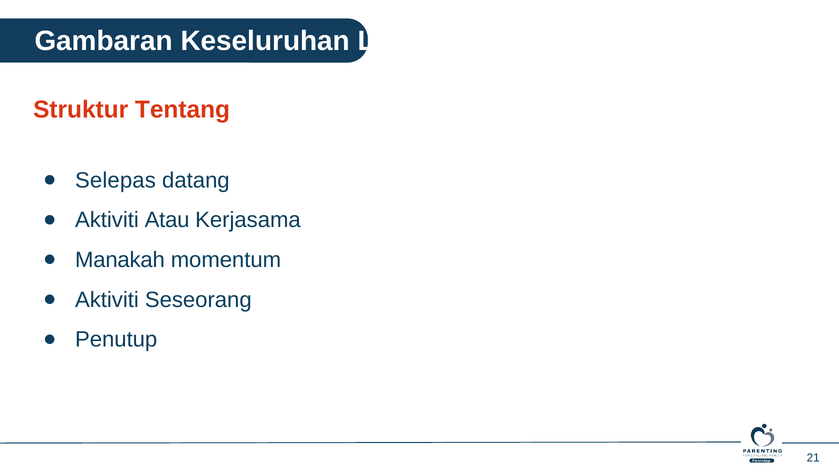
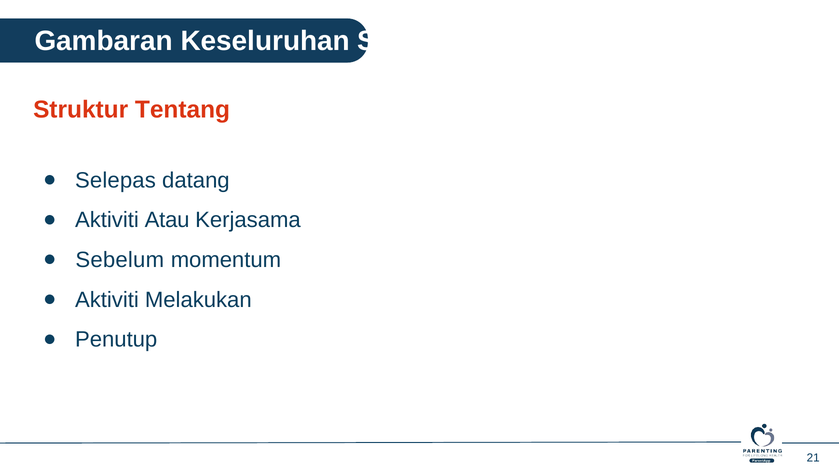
Lain: Lain -> Seni
Manakah: Manakah -> Sebelum
Seseorang: Seseorang -> Melakukan
